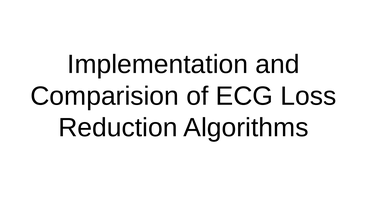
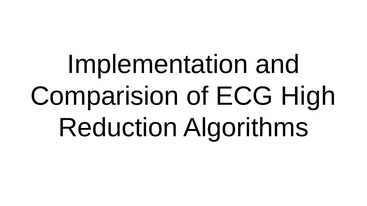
Loss: Loss -> High
